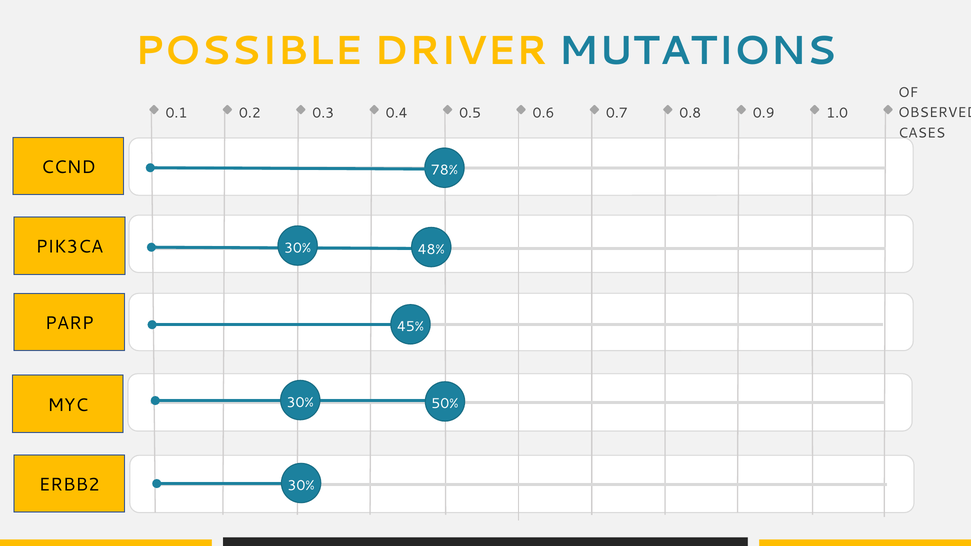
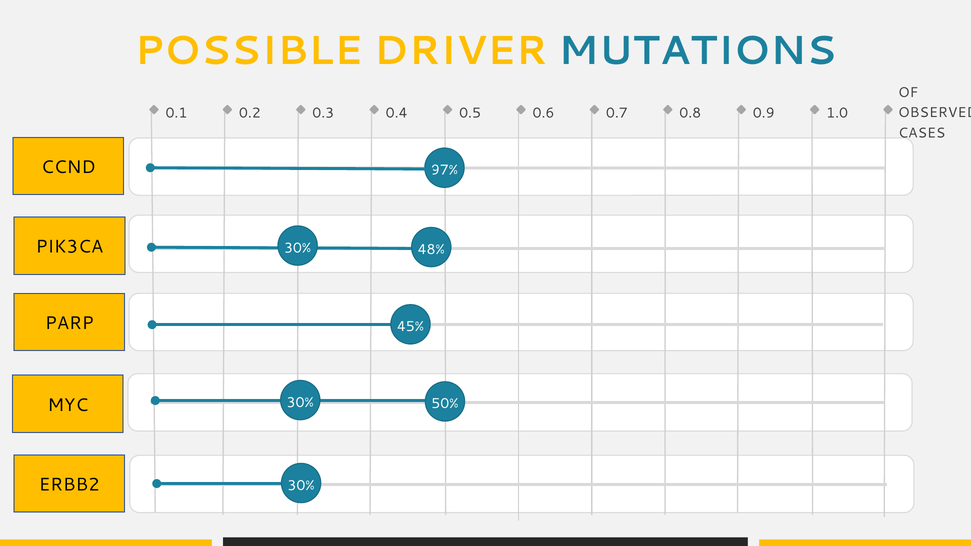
78%: 78% -> 97%
